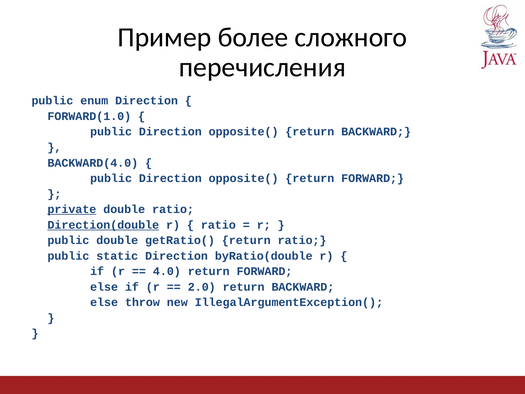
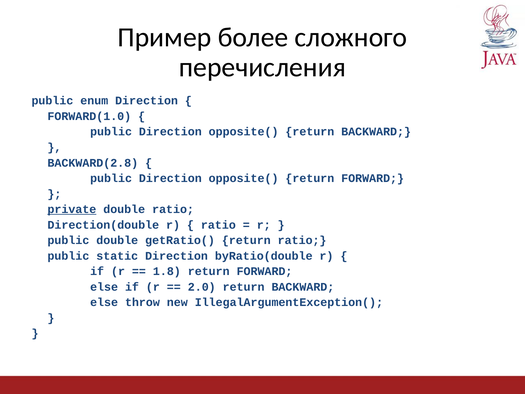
BACKWARD(4.0: BACKWARD(4.0 -> BACKWARD(2.8
Direction(double underline: present -> none
4.0: 4.0 -> 1.8
